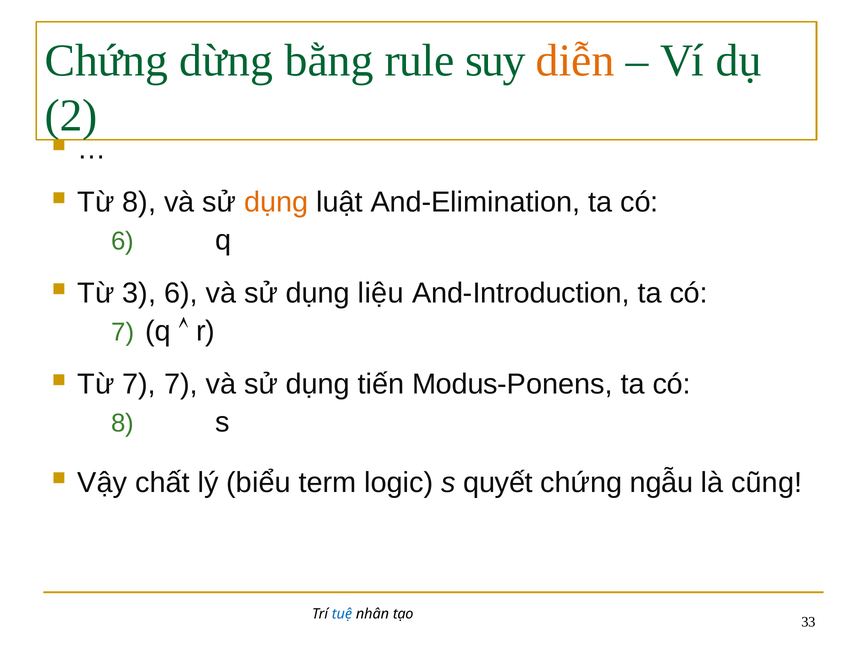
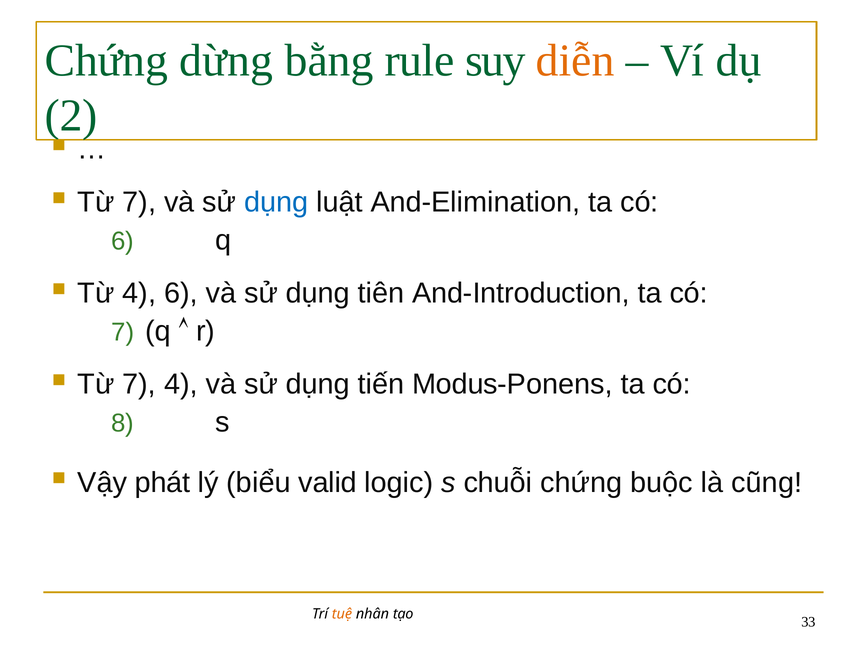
8 at (139, 202): 8 -> 7
dụng at (276, 202) colour: orange -> blue
Từ 3: 3 -> 4
liệu: liệu -> tiên
7 7: 7 -> 4
chất: chất -> phát
term: term -> valid
quyết: quyết -> chuỗi
ngẫu: ngẫu -> buộc
tuệ colour: blue -> orange
